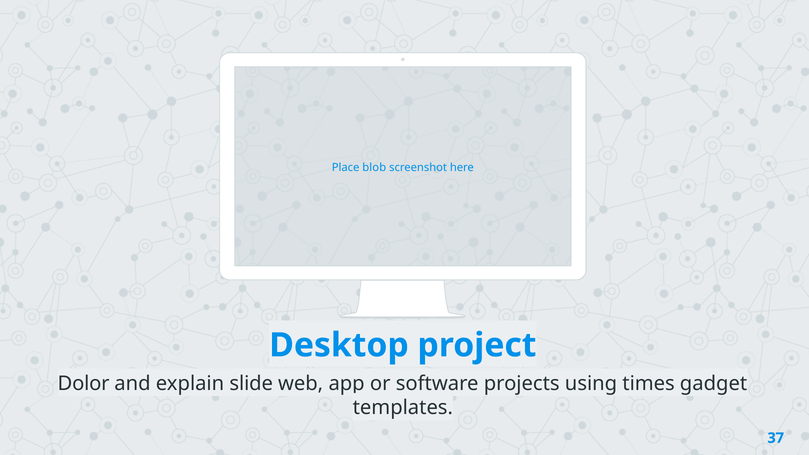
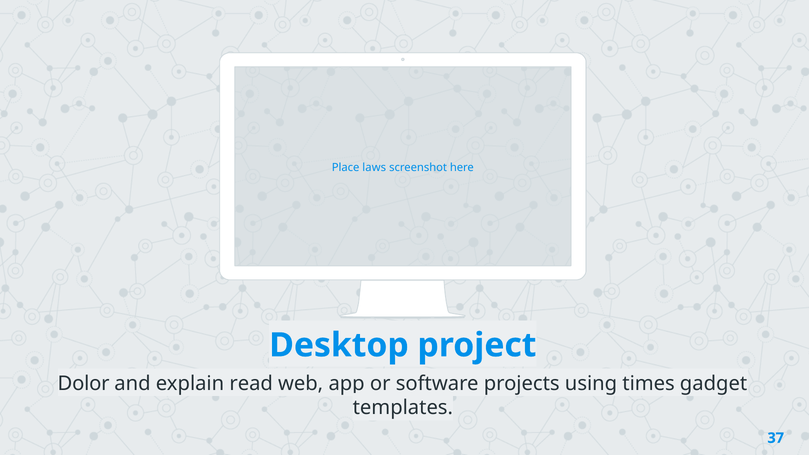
blob: blob -> laws
slide: slide -> read
